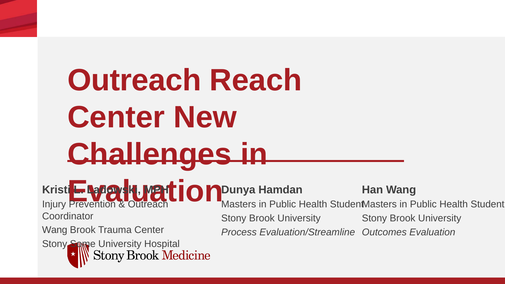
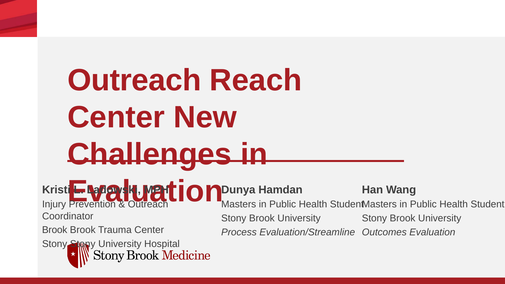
Wang at (55, 230): Wang -> Brook
Stony Some: Some -> Stony
